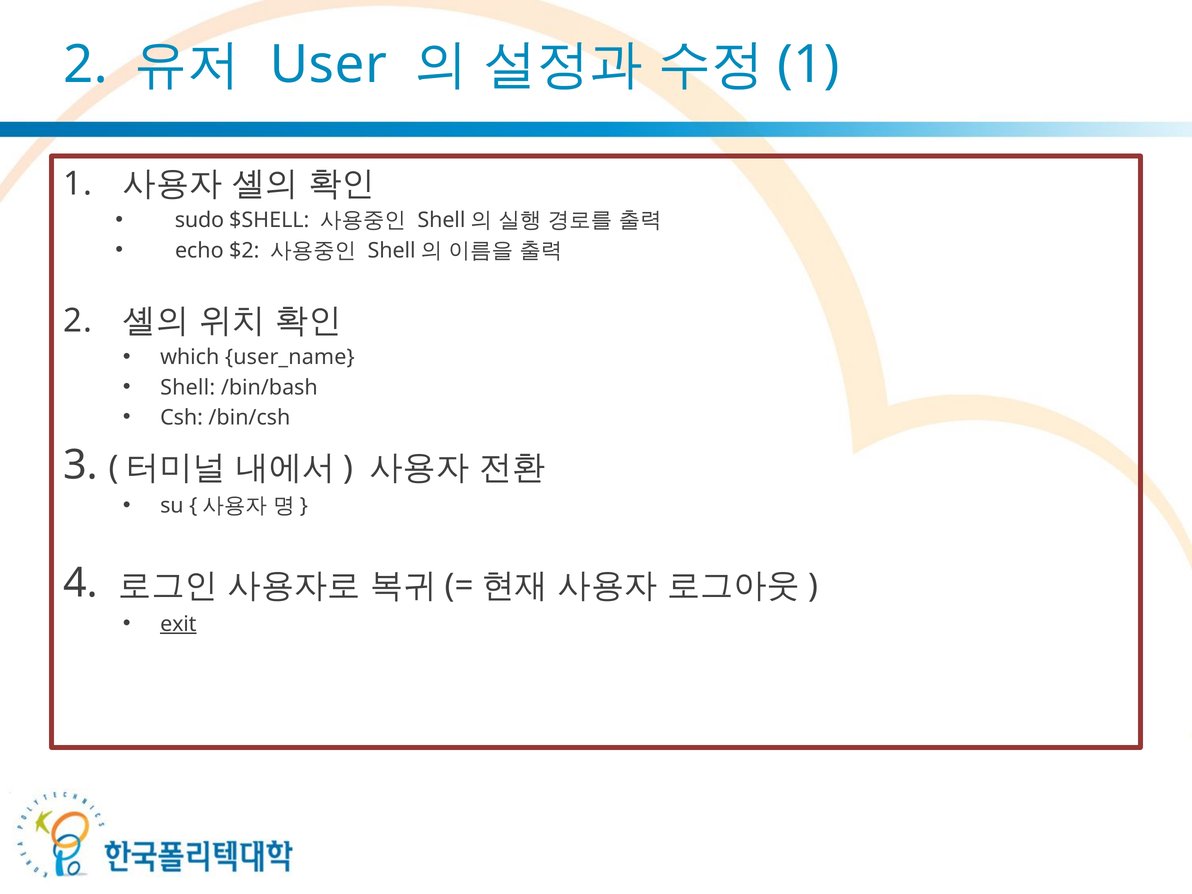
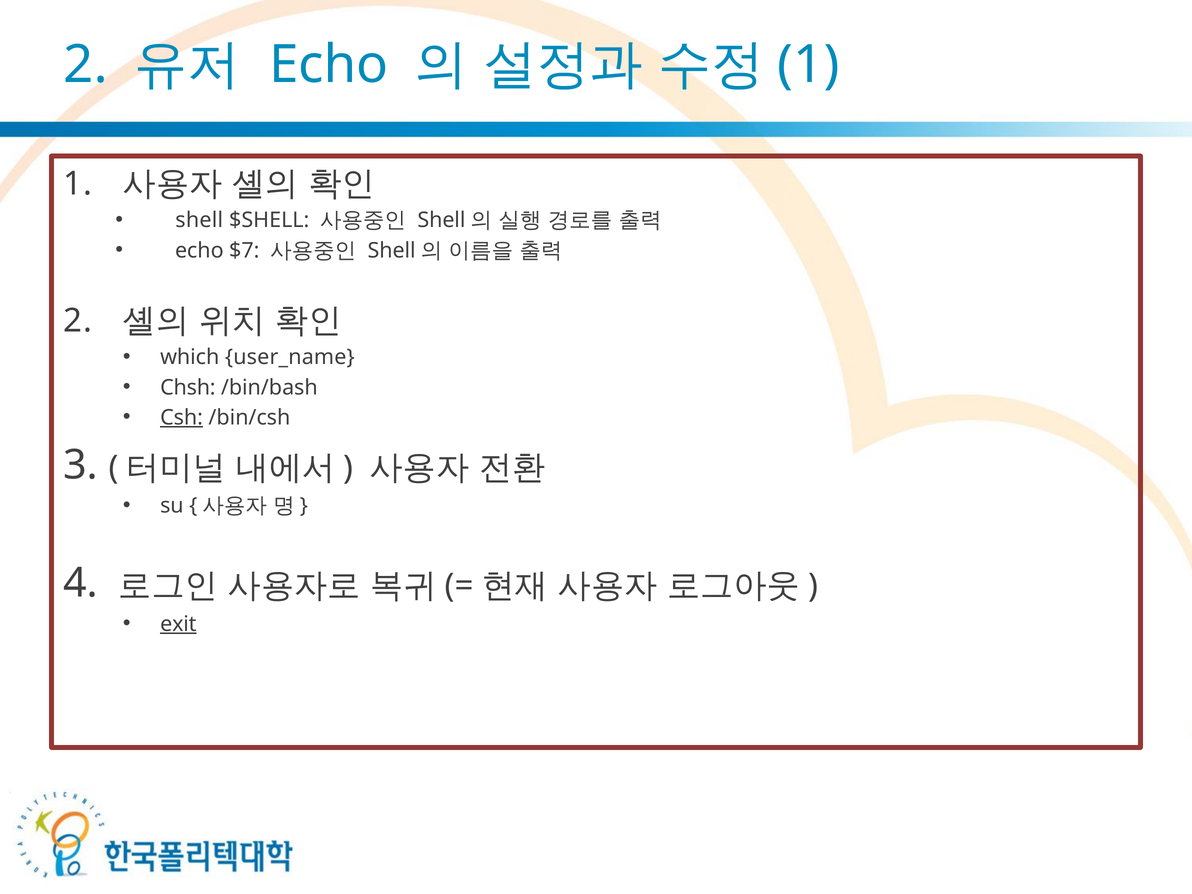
User at (328, 65): User -> Echo
sudo: sudo -> shell
$2: $2 -> $7
Shell: Shell -> Chsh
Csh underline: none -> present
